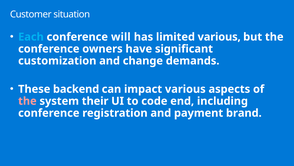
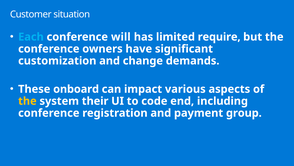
limited various: various -> require
backend: backend -> onboard
the at (27, 101) colour: pink -> yellow
brand: brand -> group
